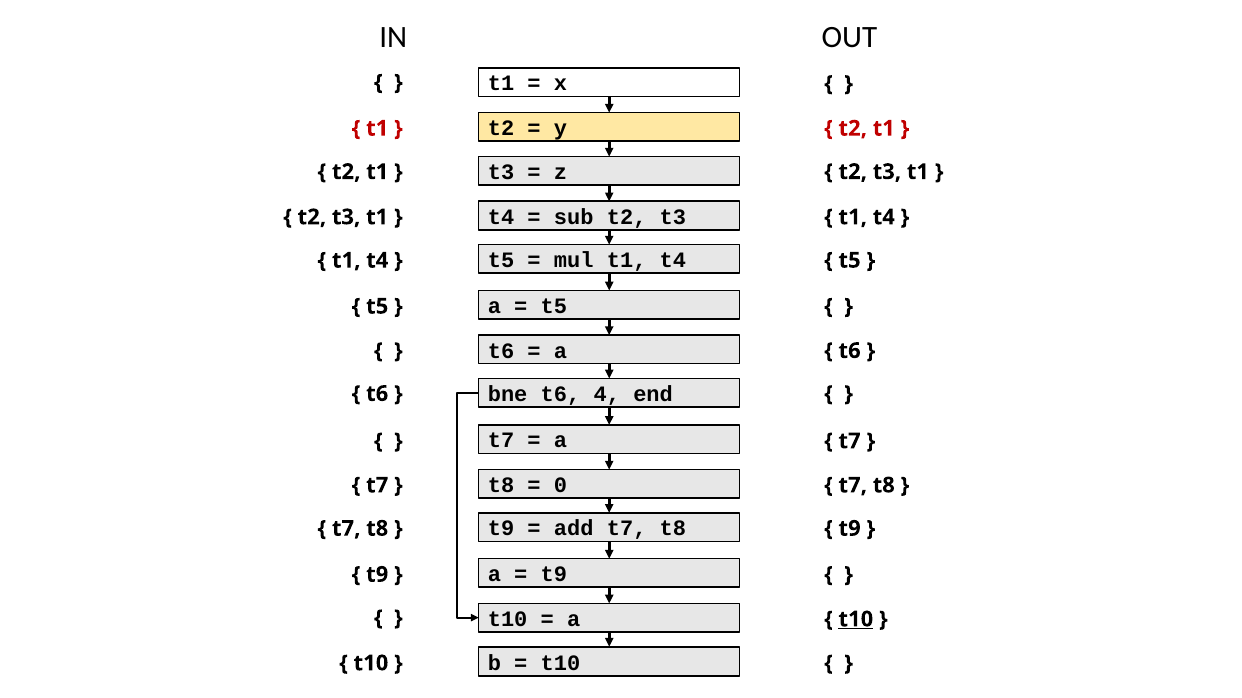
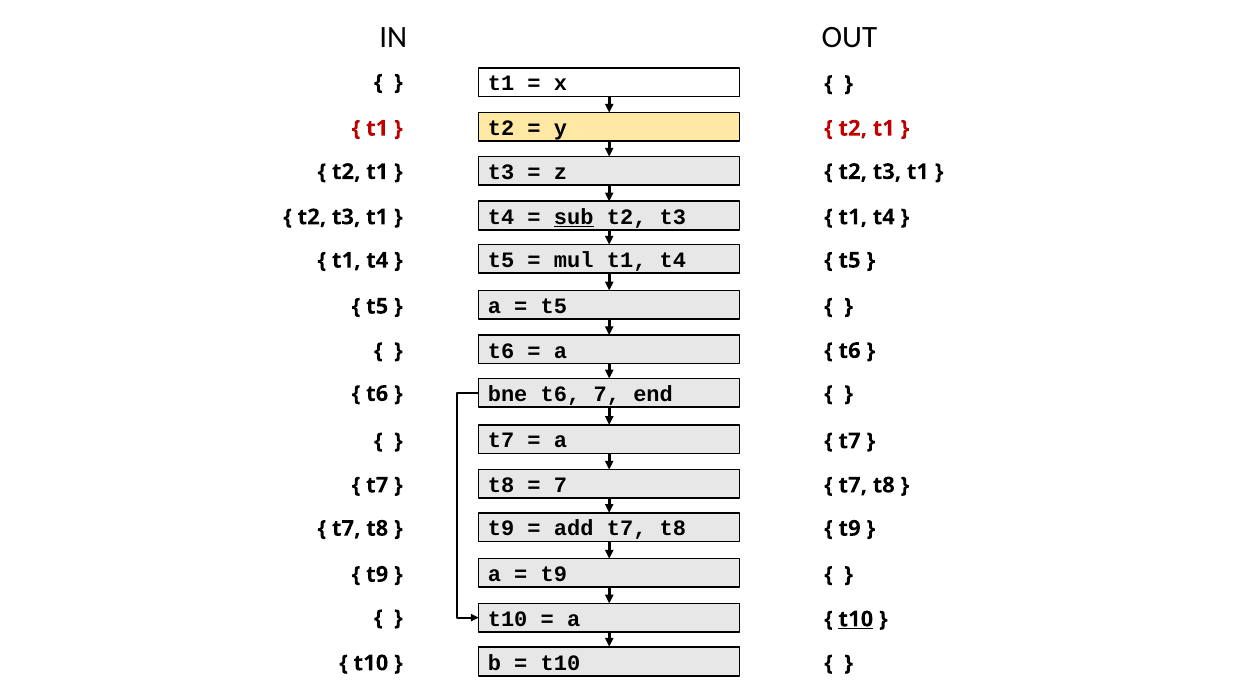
sub underline: none -> present
t6 4: 4 -> 7
0 at (561, 486): 0 -> 7
